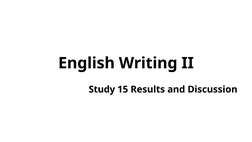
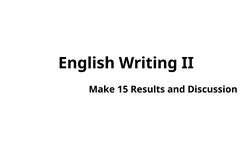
Study: Study -> Make
